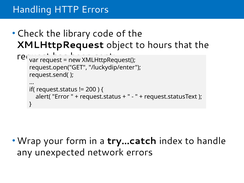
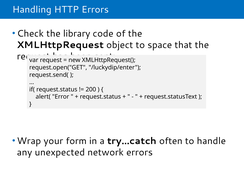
hours: hours -> space
index: index -> often
